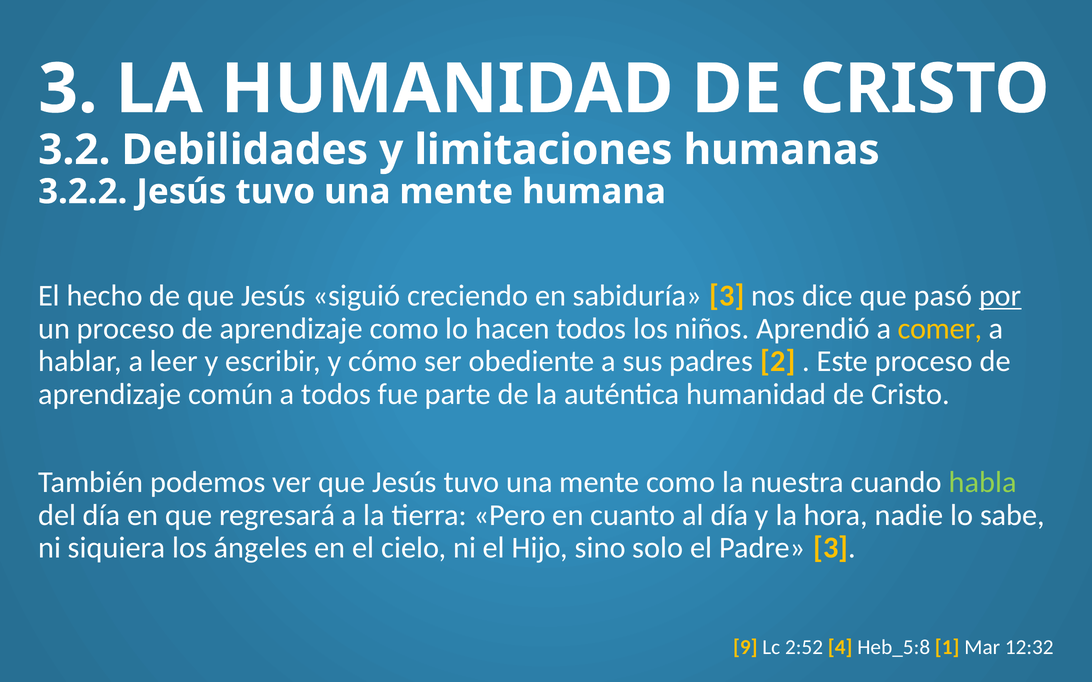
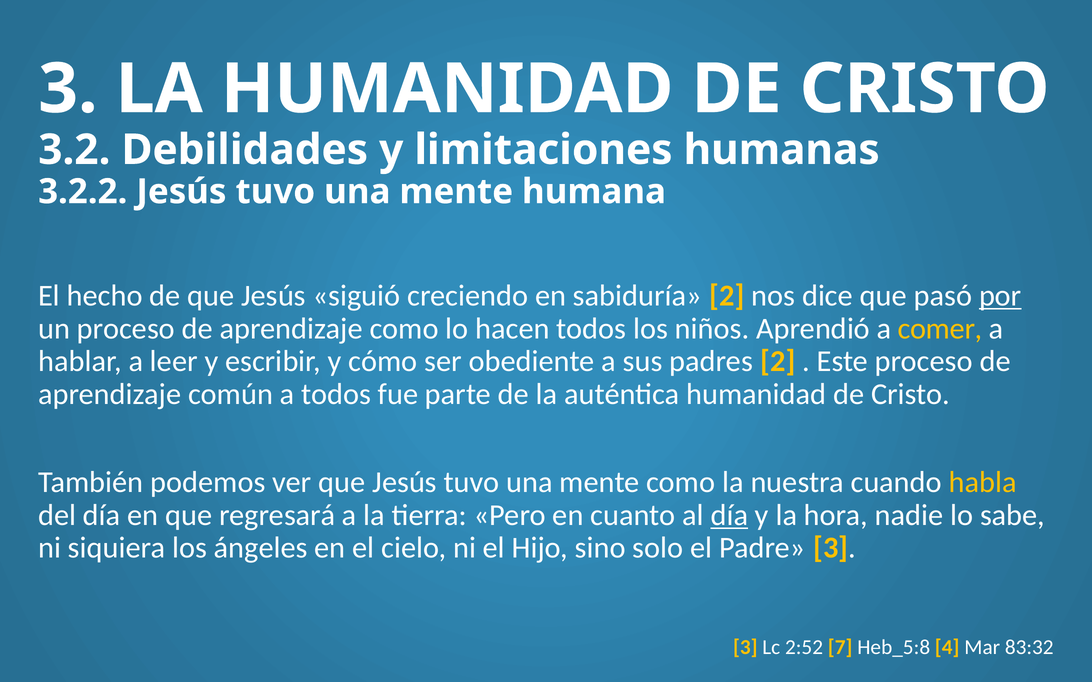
sabiduría 3: 3 -> 2
habla colour: light green -> yellow
día at (729, 516) underline: none -> present
9 at (745, 648): 9 -> 3
4: 4 -> 7
1: 1 -> 4
12:32: 12:32 -> 83:32
